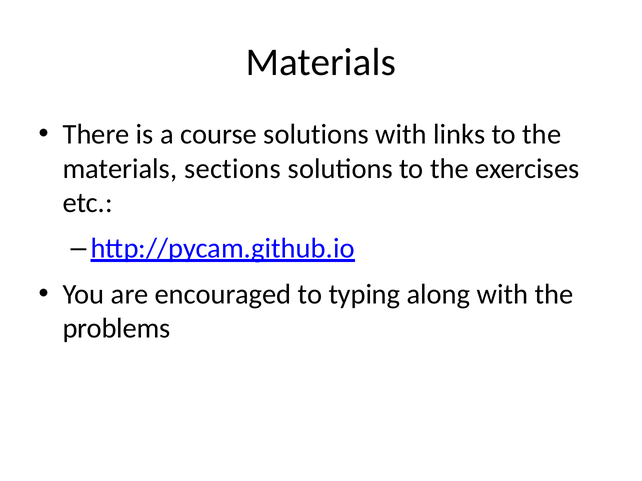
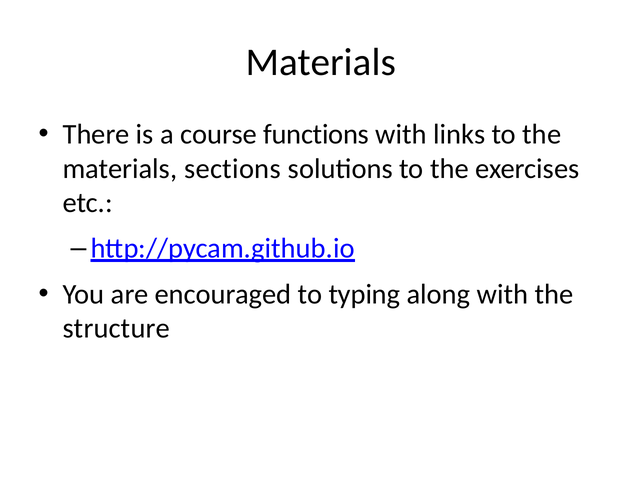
course solutions: solutions -> functions
problems: problems -> structure
